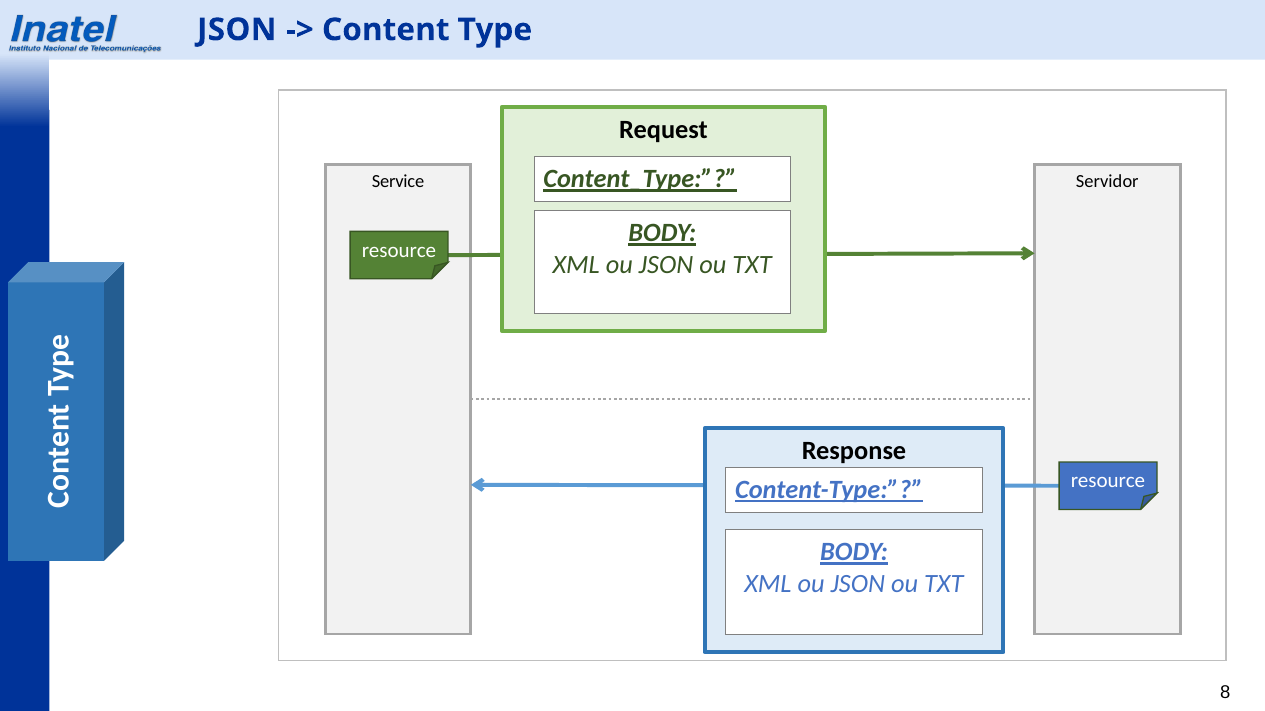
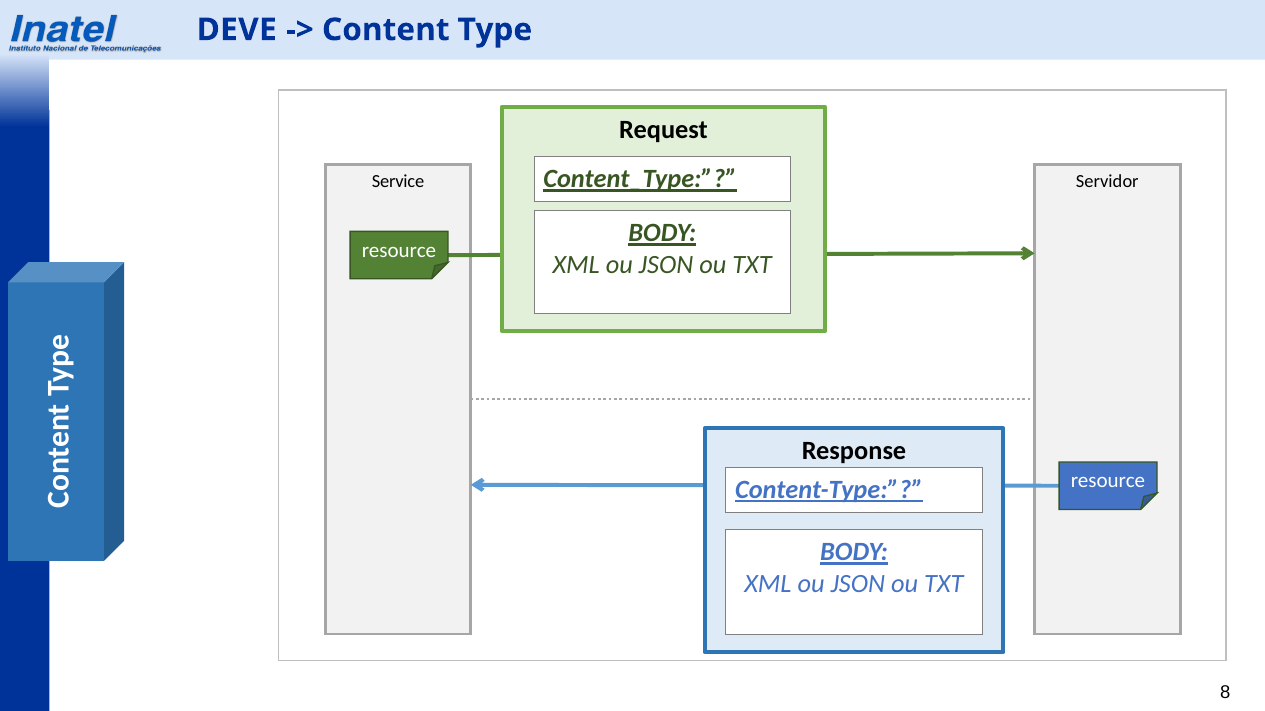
JSON at (237, 30): JSON -> DEVE
